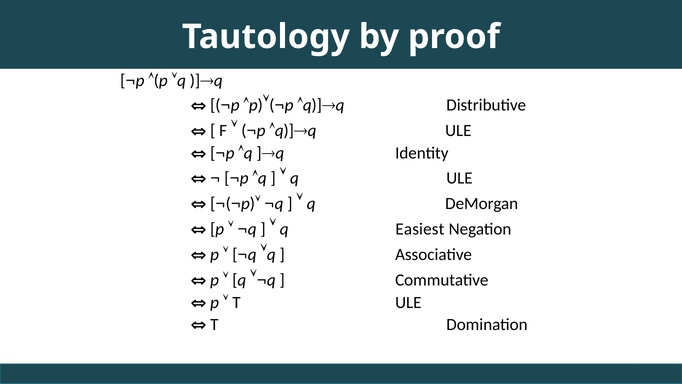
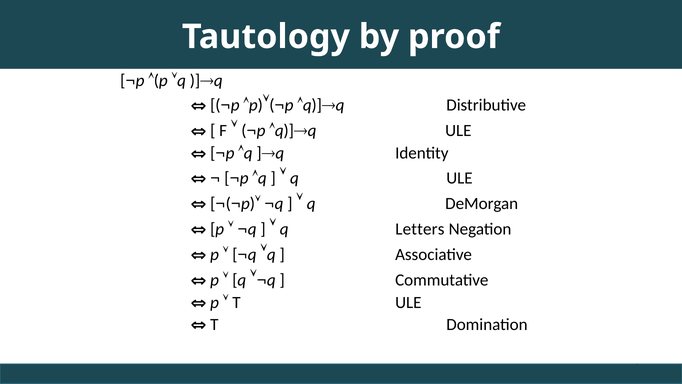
Easiest: Easiest -> Letters
